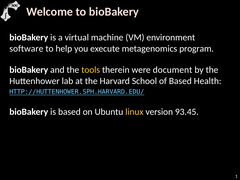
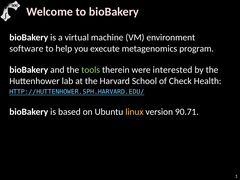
tools colour: yellow -> light green
document: document -> interested
of Based: Based -> Check
93.45: 93.45 -> 90.71
